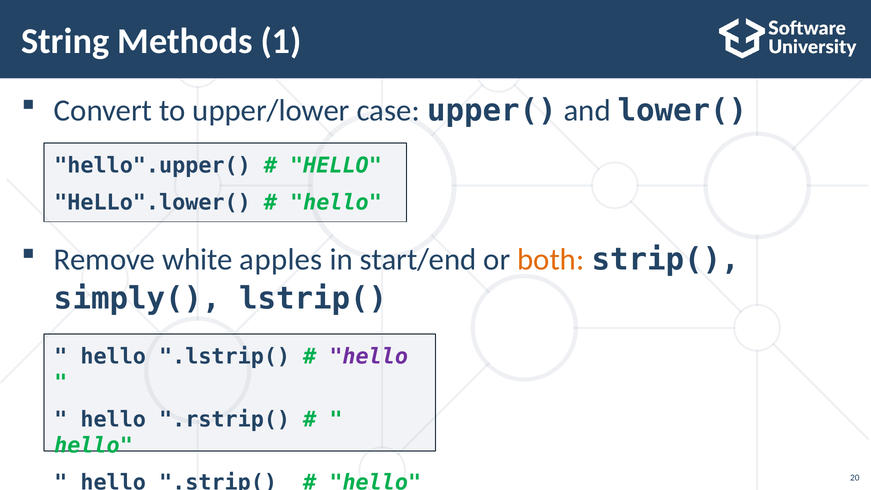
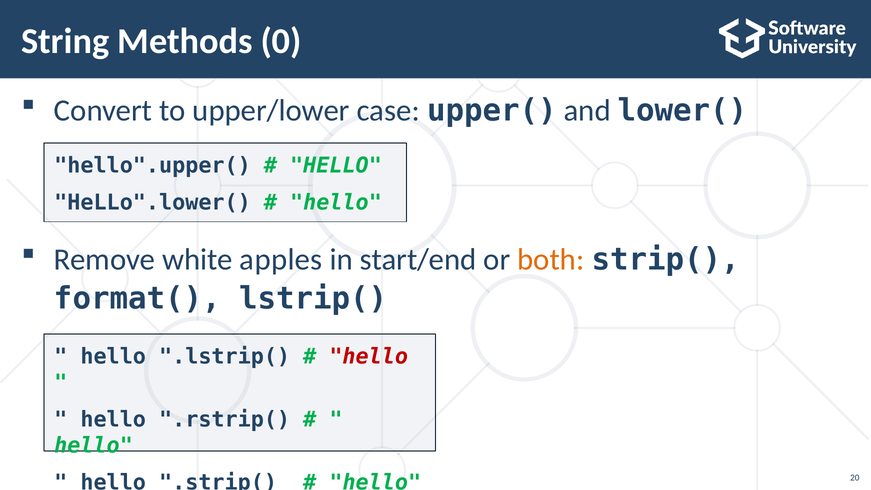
1: 1 -> 0
simply(: simply( -> format(
hello at (369, 356) colour: purple -> red
